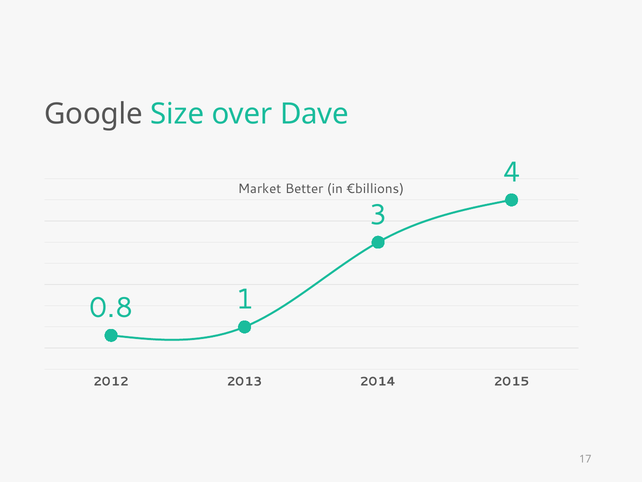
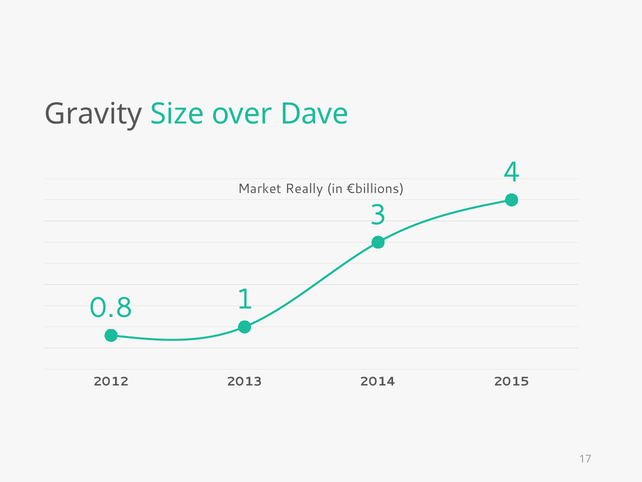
Google: Google -> Gravity
Better: Better -> Really
